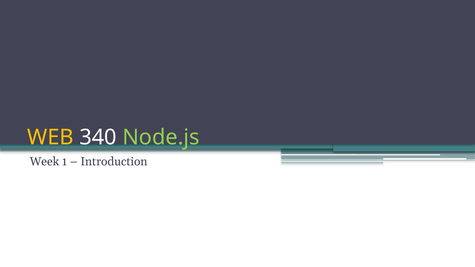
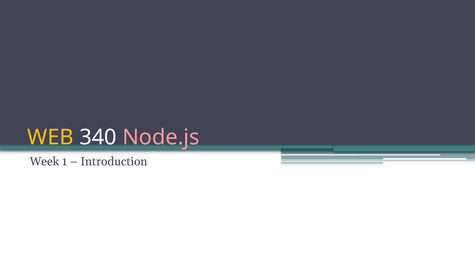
Node.js colour: light green -> pink
